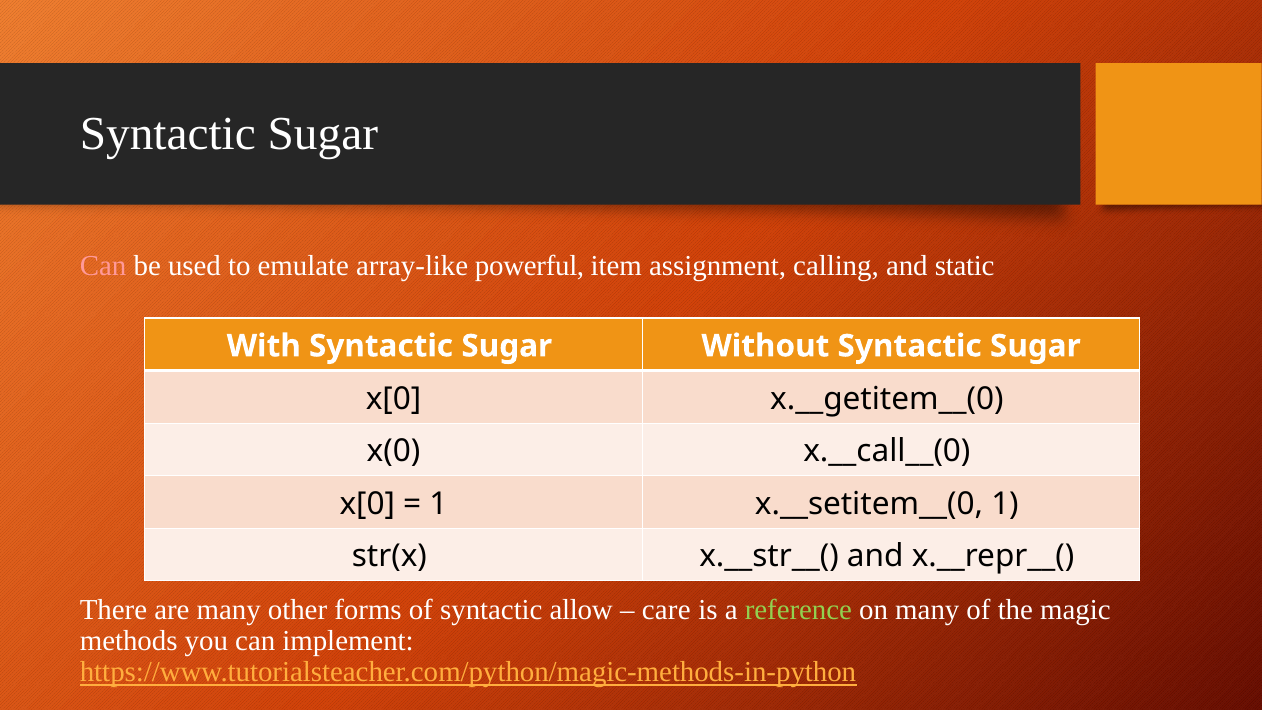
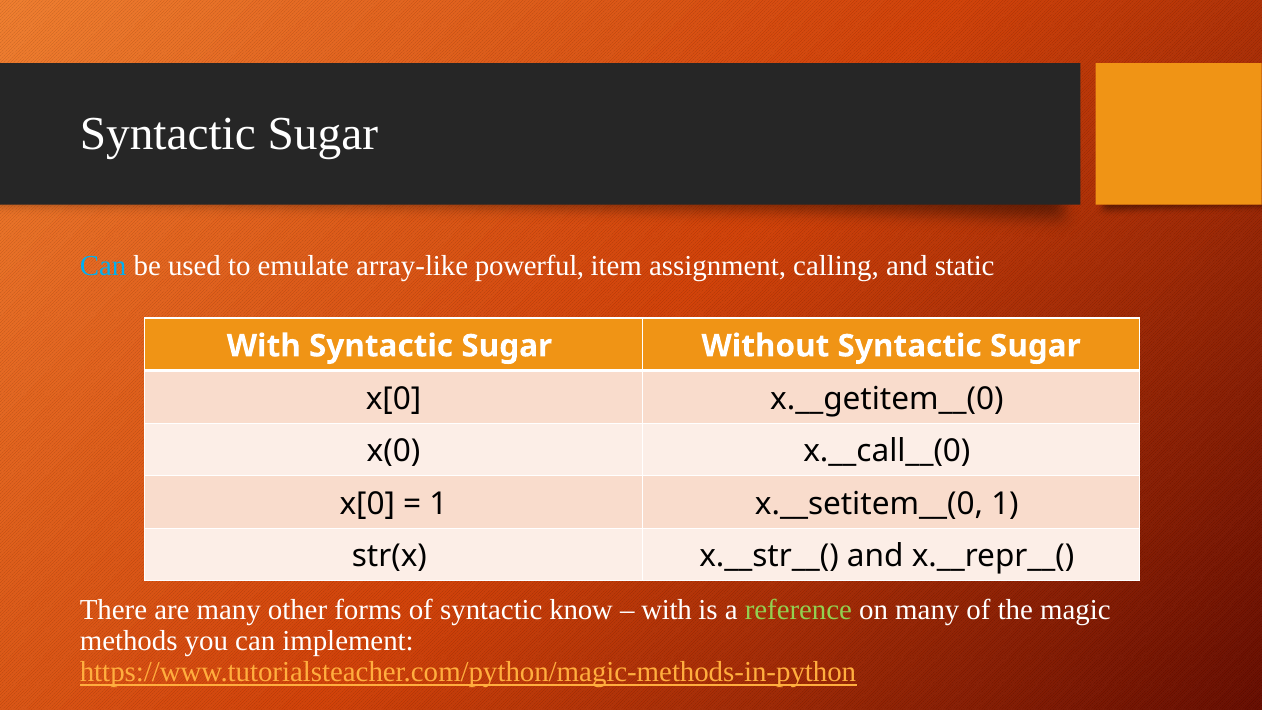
Can at (103, 266) colour: pink -> light blue
allow: allow -> know
care at (666, 609): care -> with
